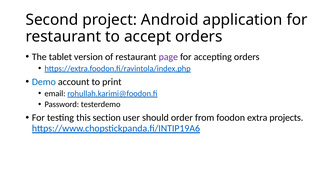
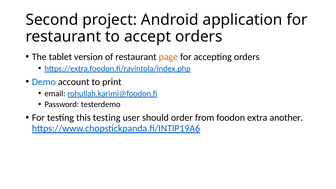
page colour: purple -> orange
this section: section -> testing
projects: projects -> another
